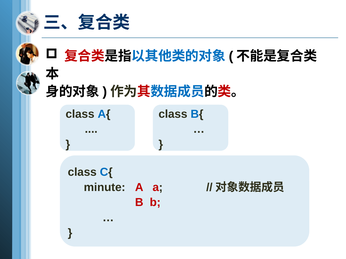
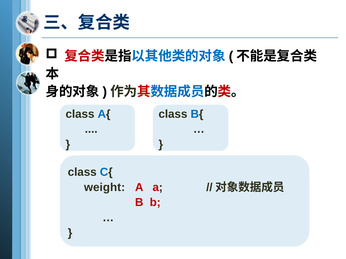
minute: minute -> weight
